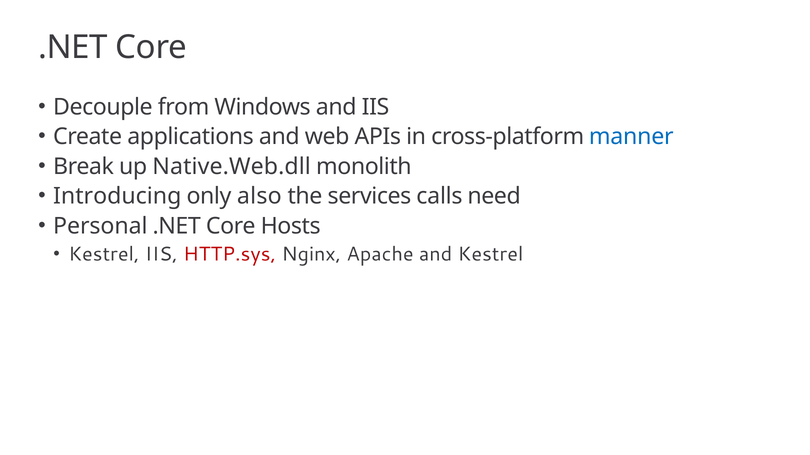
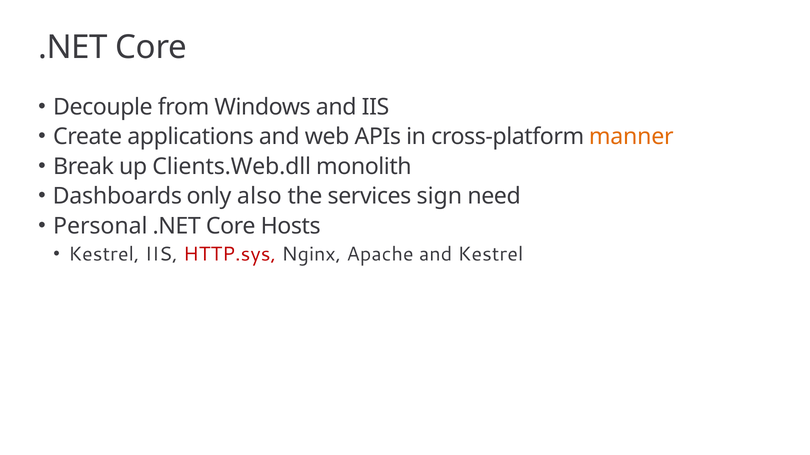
manner colour: blue -> orange
Native.Web.dll: Native.Web.dll -> Clients.Web.dll
Introducing: Introducing -> Dashboards
calls: calls -> sign
